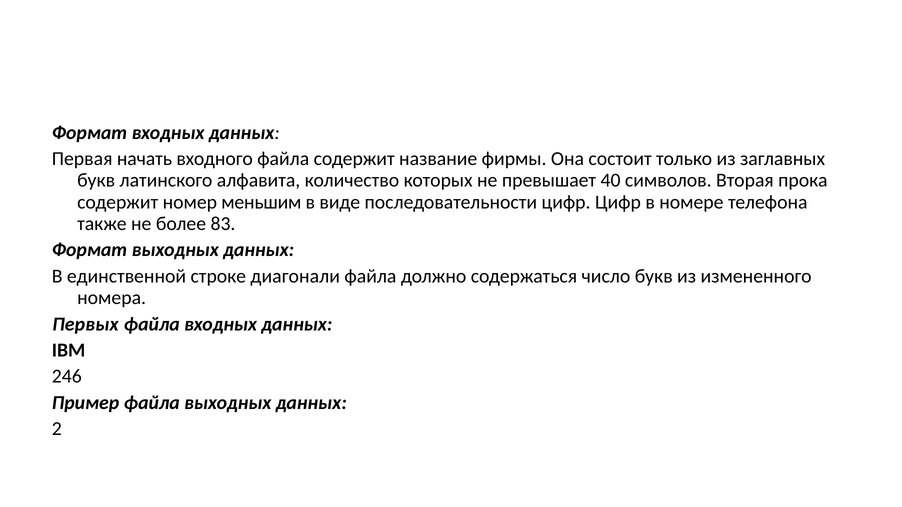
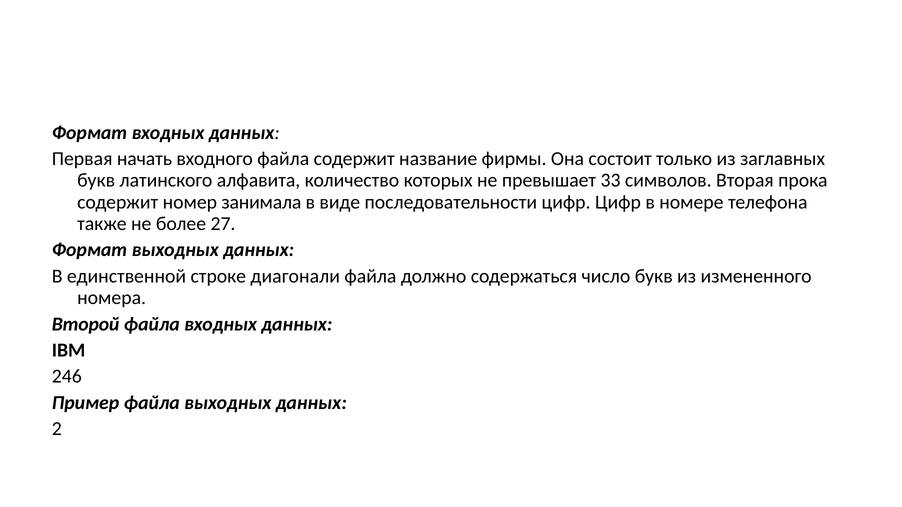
40: 40 -> 33
меньшим: меньшим -> занимала
83: 83 -> 27
Первых: Первых -> Второй
